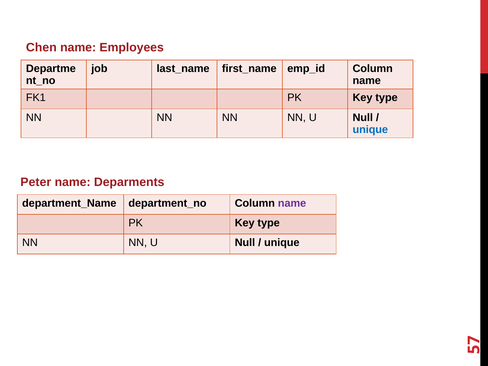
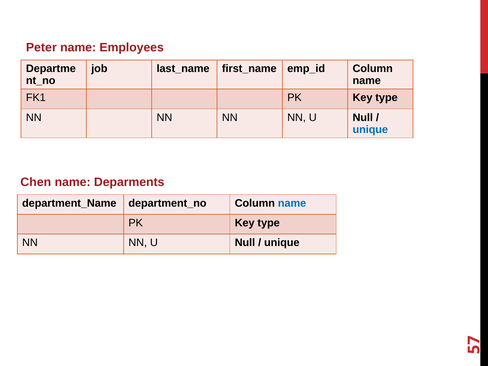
Chen: Chen -> Peter
Peter: Peter -> Chen
name at (292, 203) colour: purple -> blue
